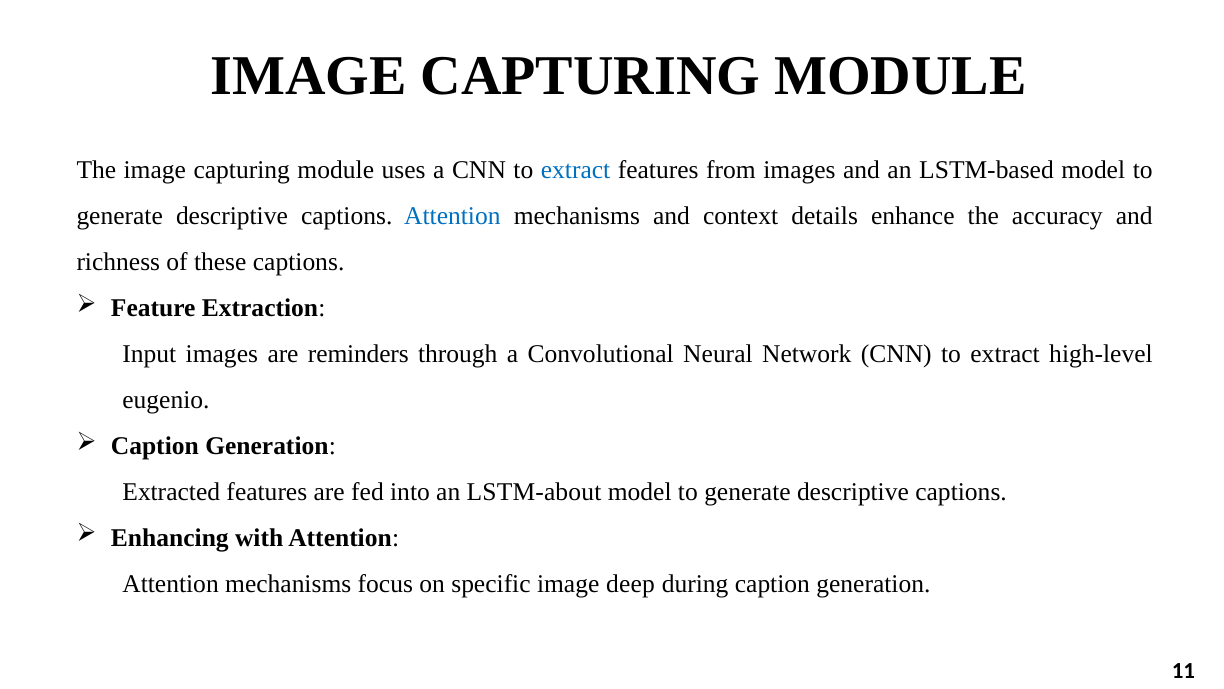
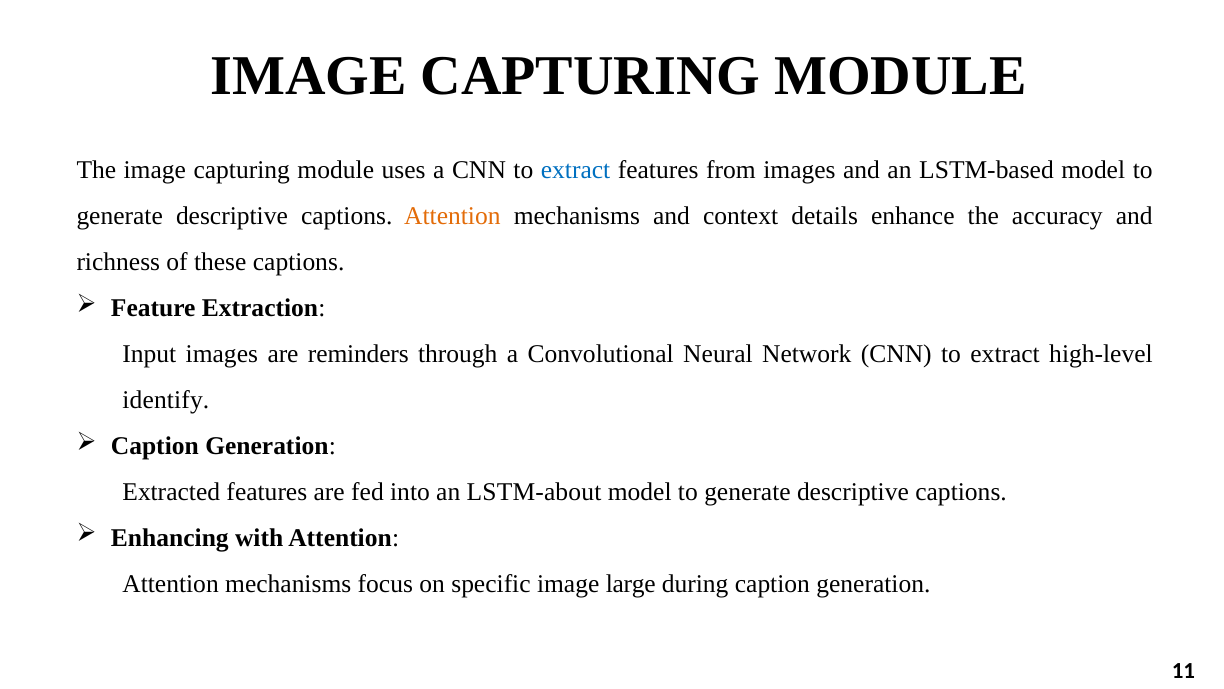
Attention at (452, 216) colour: blue -> orange
eugenio: eugenio -> identify
deep: deep -> large
